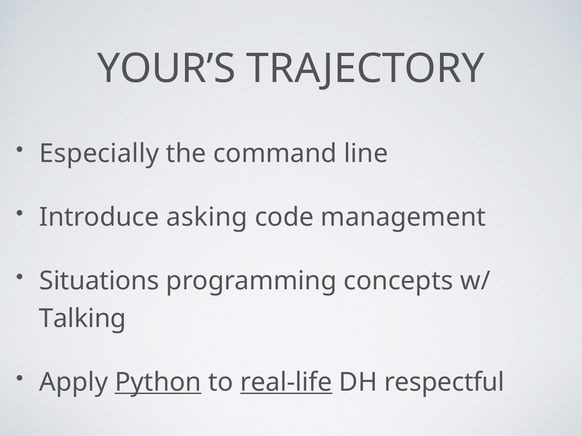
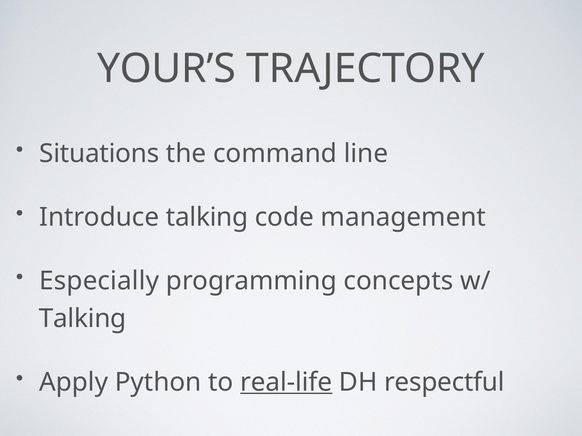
Especially: Especially -> Situations
Introduce asking: asking -> talking
Situations: Situations -> Especially
Python underline: present -> none
